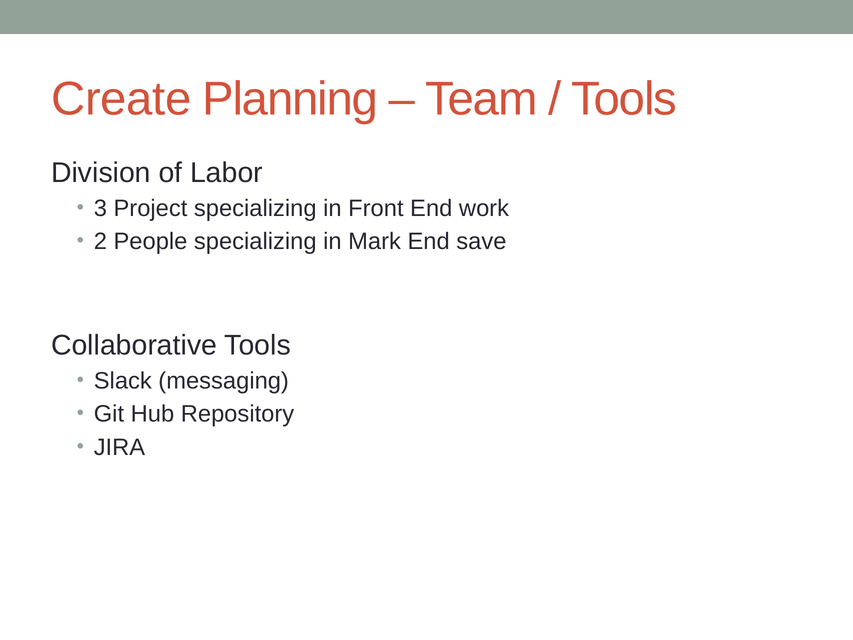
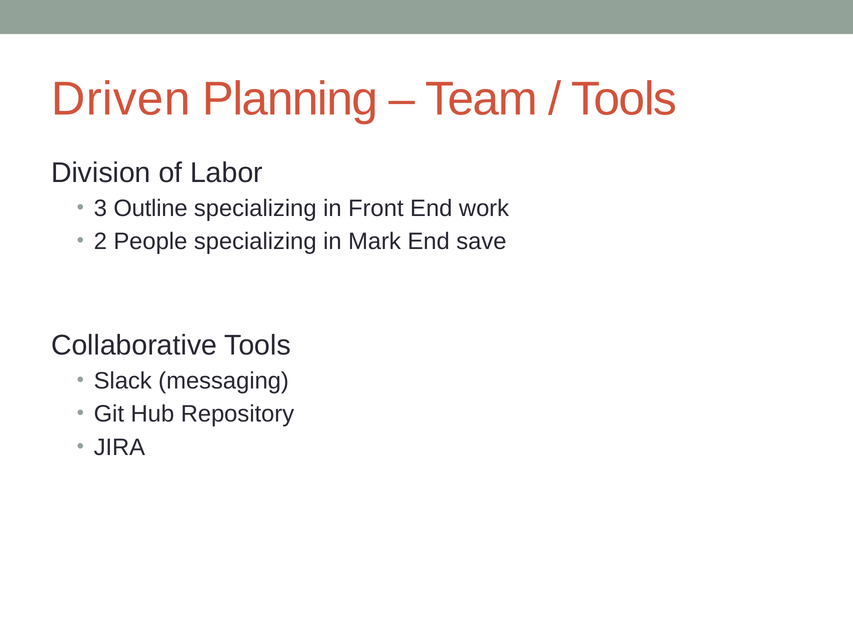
Create: Create -> Driven
Project: Project -> Outline
